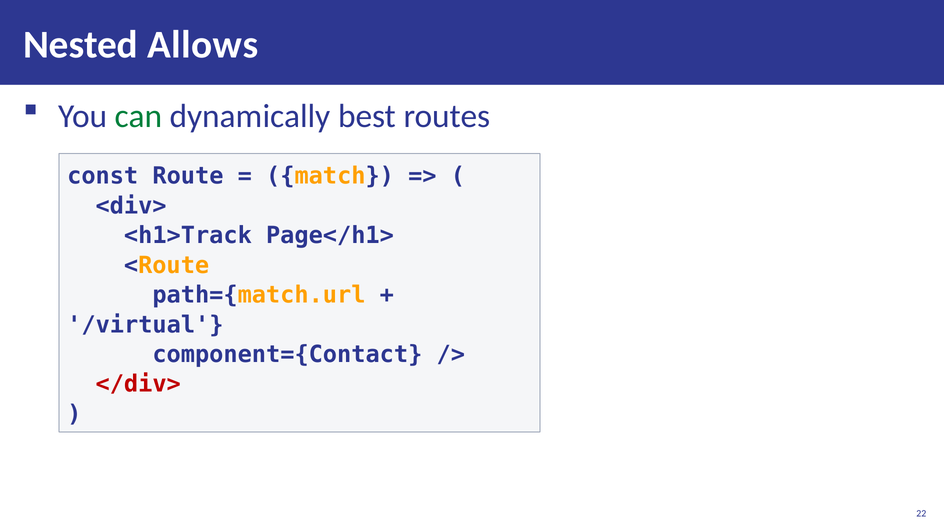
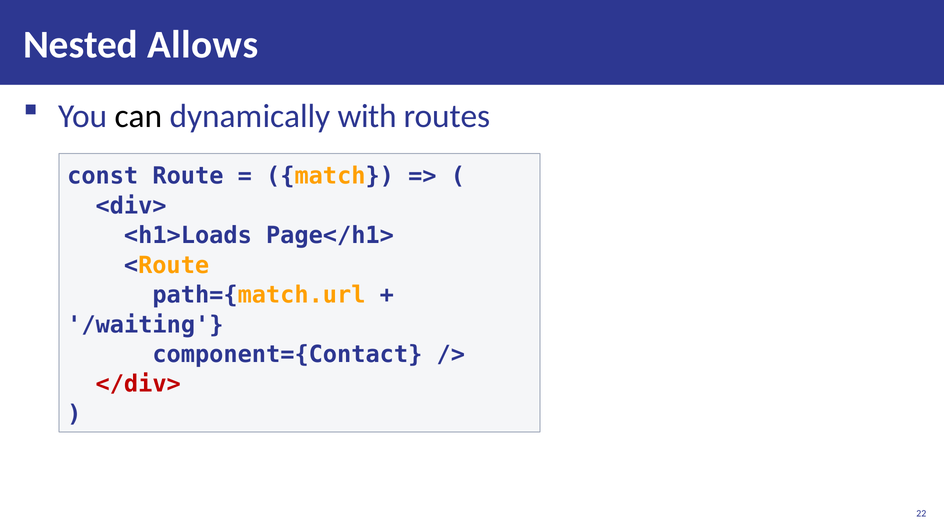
can colour: green -> black
best: best -> with
<h1>Track: <h1>Track -> <h1>Loads
/virtual: /virtual -> /waiting
